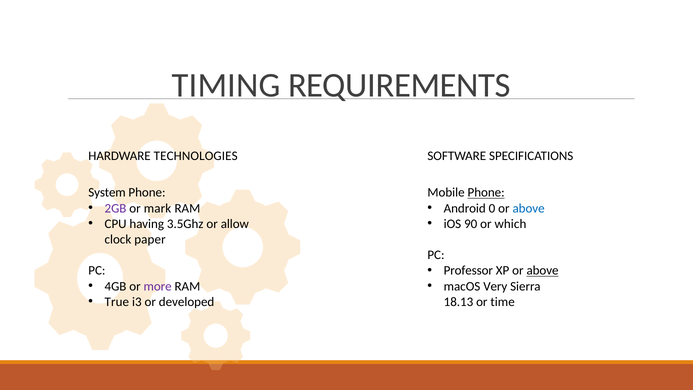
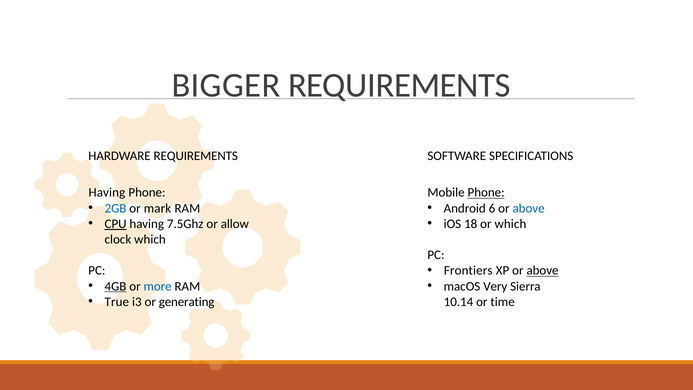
TIMING: TIMING -> BIGGER
HARDWARE TECHNOLOGIES: TECHNOLOGIES -> REQUIREMENTS
System at (107, 193): System -> Having
2GB colour: purple -> blue
0: 0 -> 6
CPU underline: none -> present
3.5Ghz: 3.5Ghz -> 7.5Ghz
90: 90 -> 18
clock paper: paper -> which
Professor: Professor -> Frontiers
4GB underline: none -> present
more colour: purple -> blue
developed: developed -> generating
18.13: 18.13 -> 10.14
